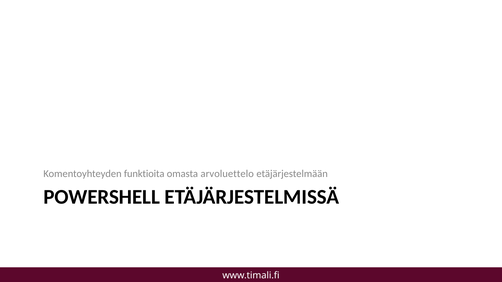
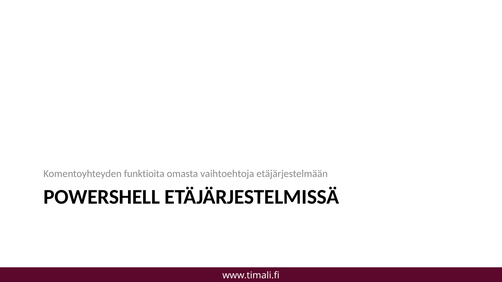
arvoluettelo: arvoluettelo -> vaihtoehtoja
